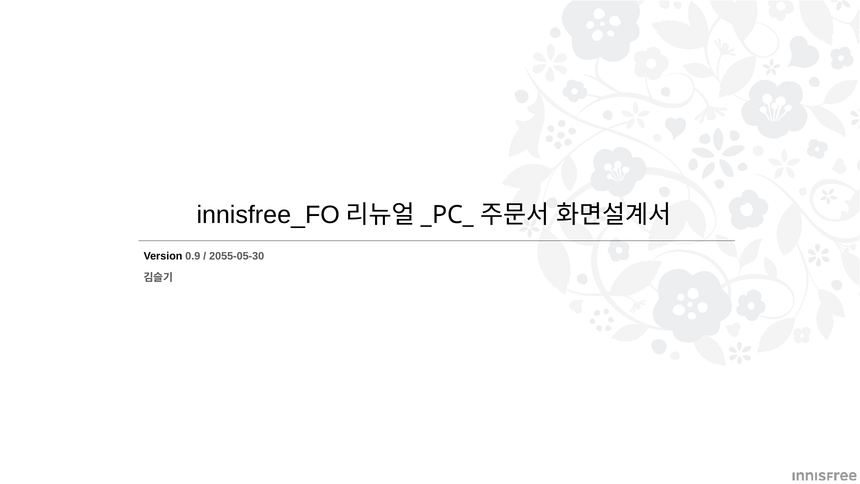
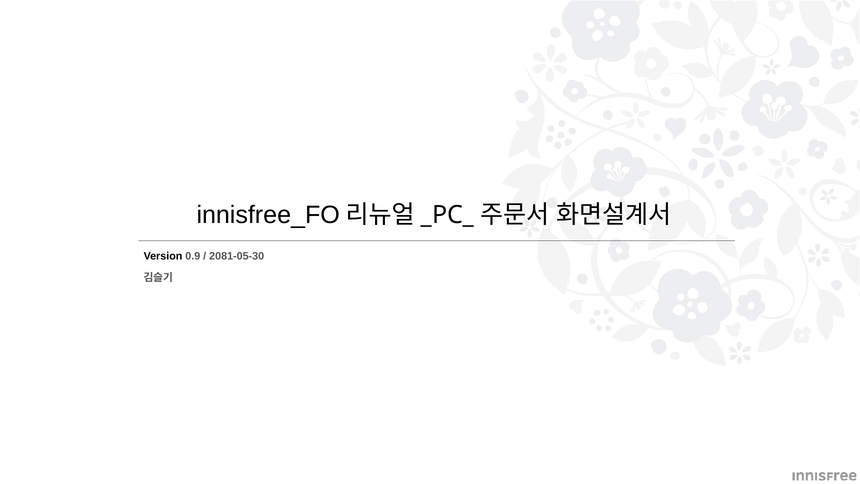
2055-05-30: 2055-05-30 -> 2081-05-30
